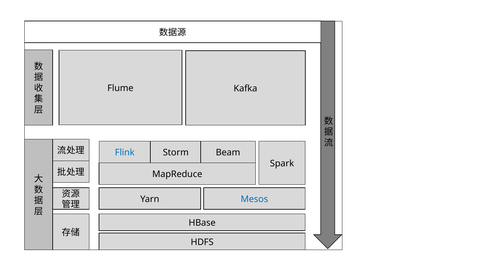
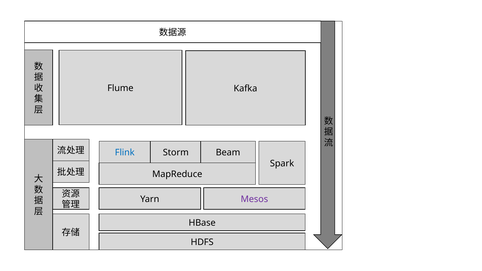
Mesos colour: blue -> purple
